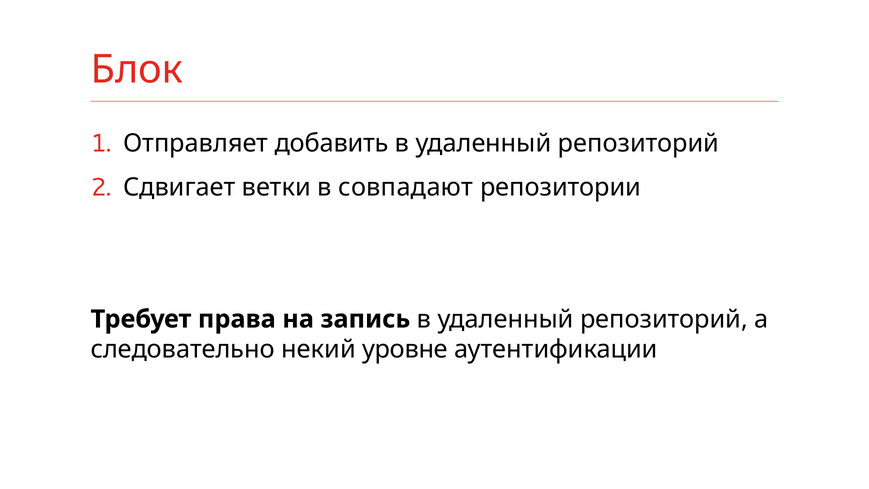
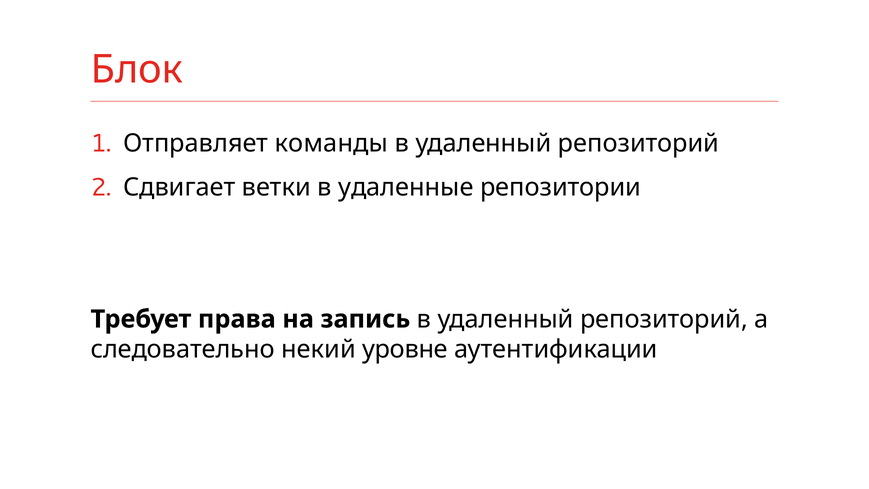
добавить: добавить -> команды
совпадают: совпадают -> удаленные
